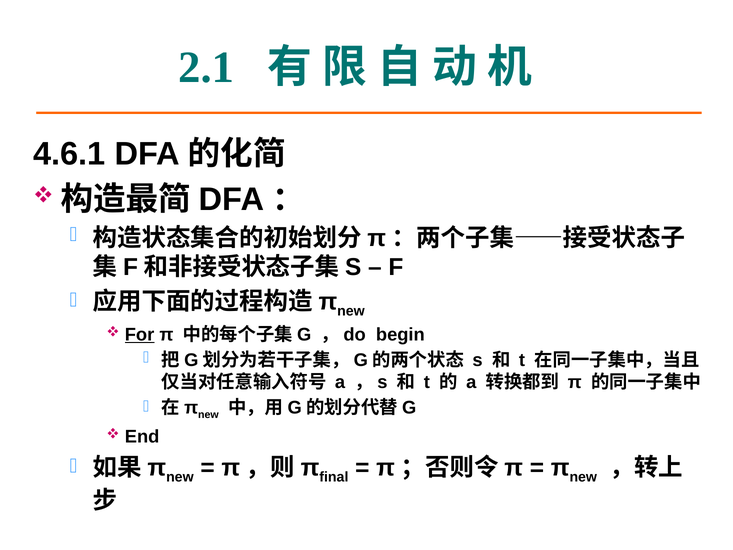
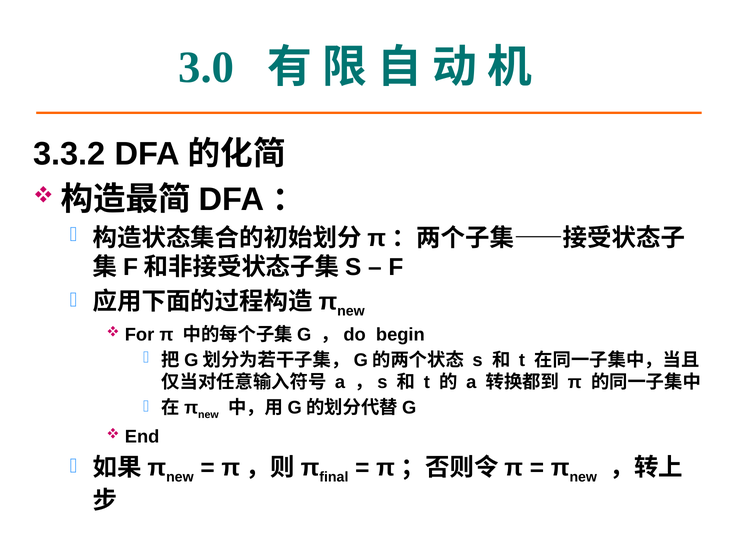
2.1: 2.1 -> 3.0
4.6.1: 4.6.1 -> 3.3.2
For underline: present -> none
